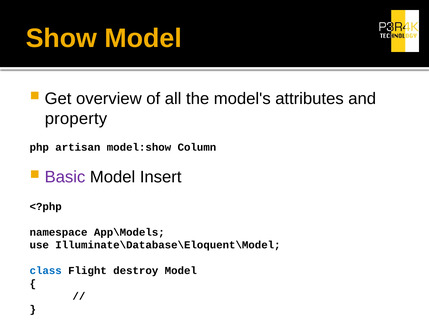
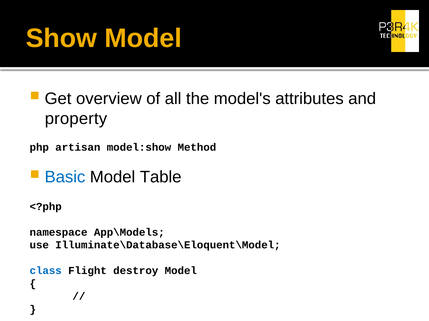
Column: Column -> Method
Basic colour: purple -> blue
Insert: Insert -> Table
